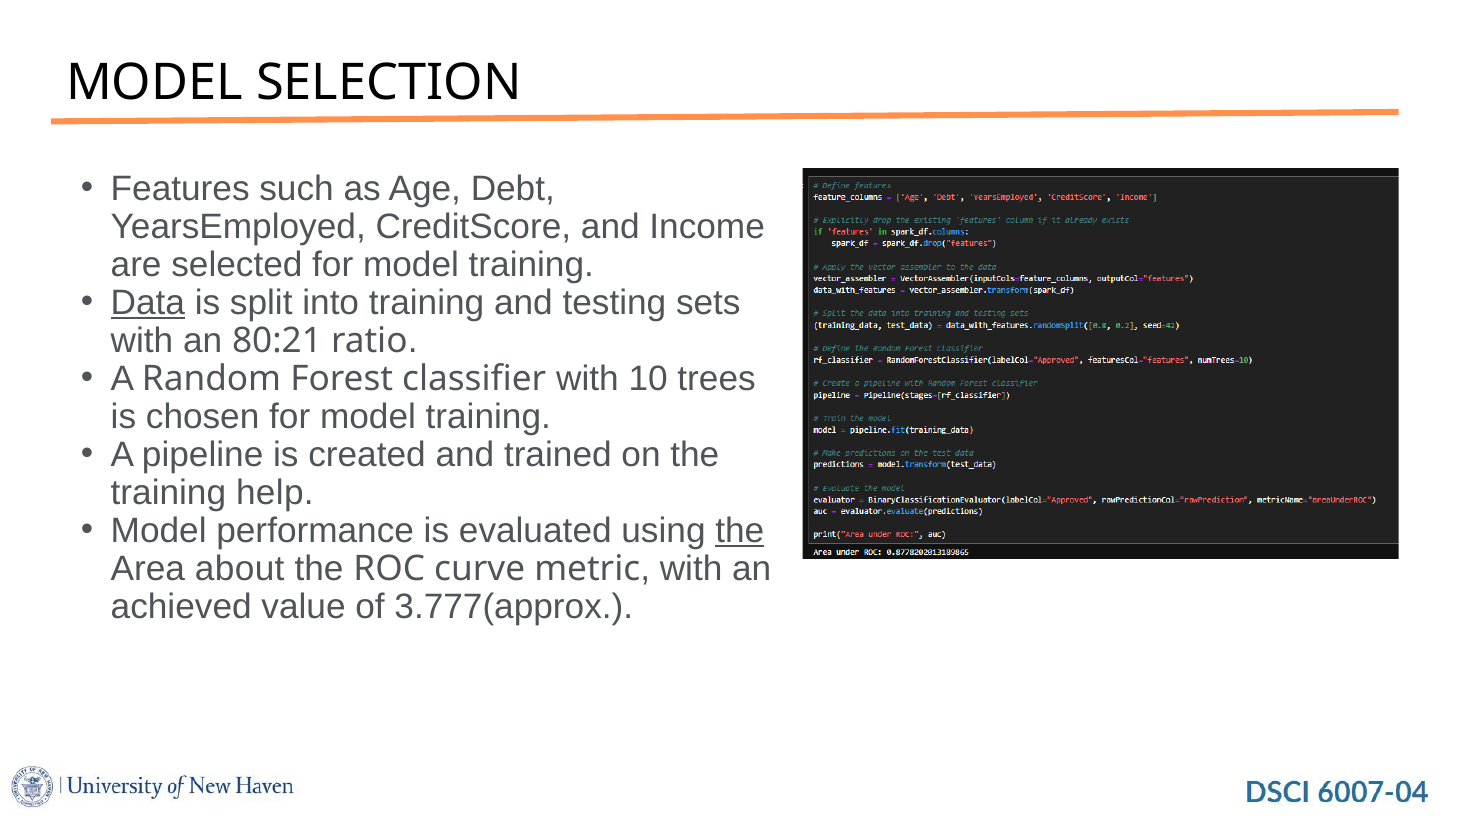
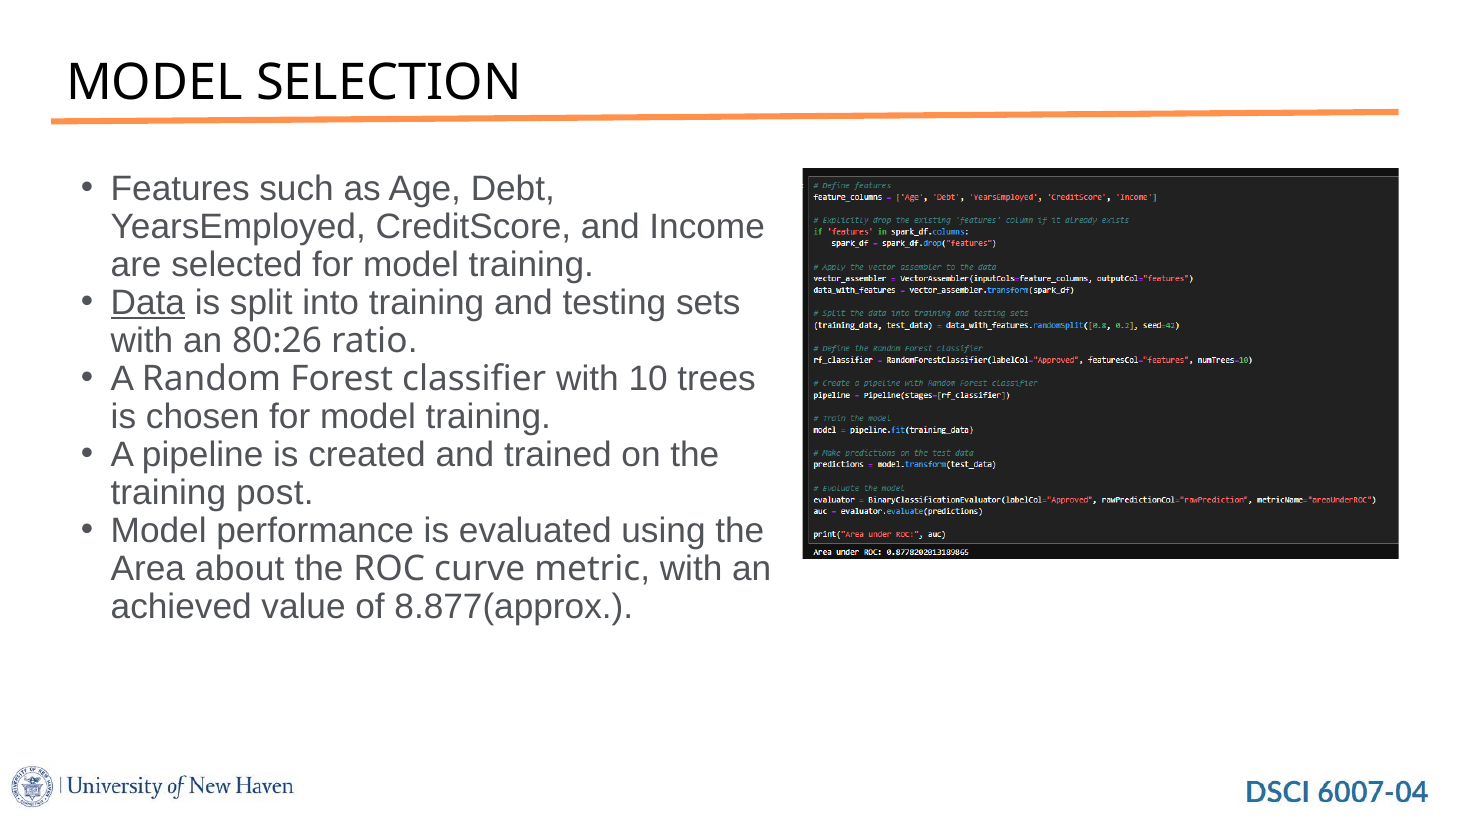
80:21: 80:21 -> 80:26
help: help -> post
the at (740, 531) underline: present -> none
3.777(approx: 3.777(approx -> 8.877(approx
